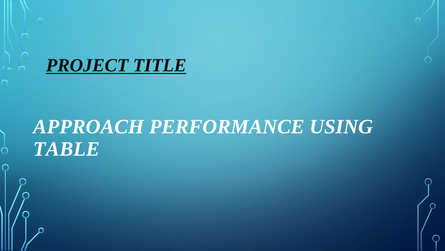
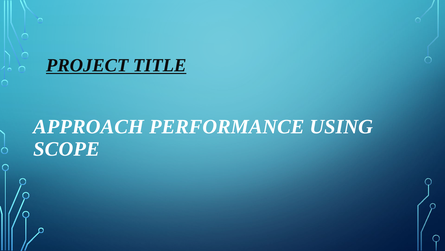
TABLE: TABLE -> SCOPE
